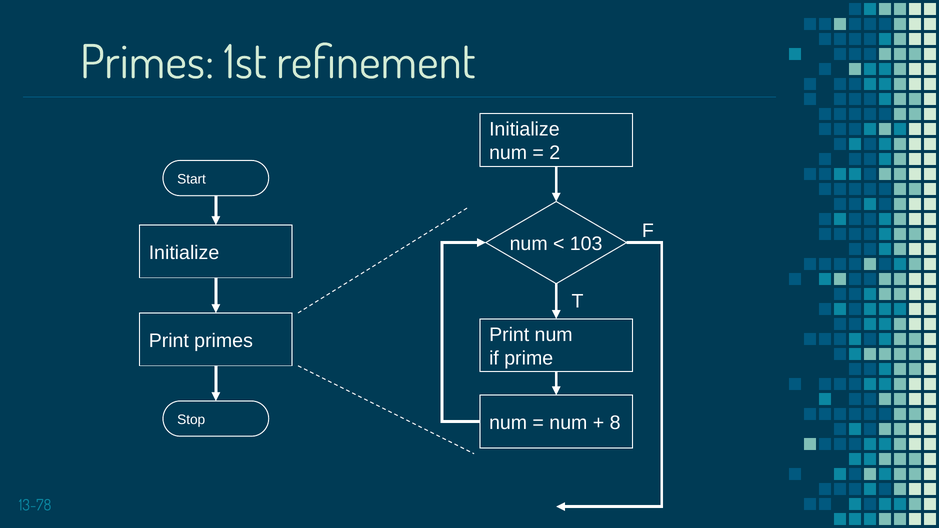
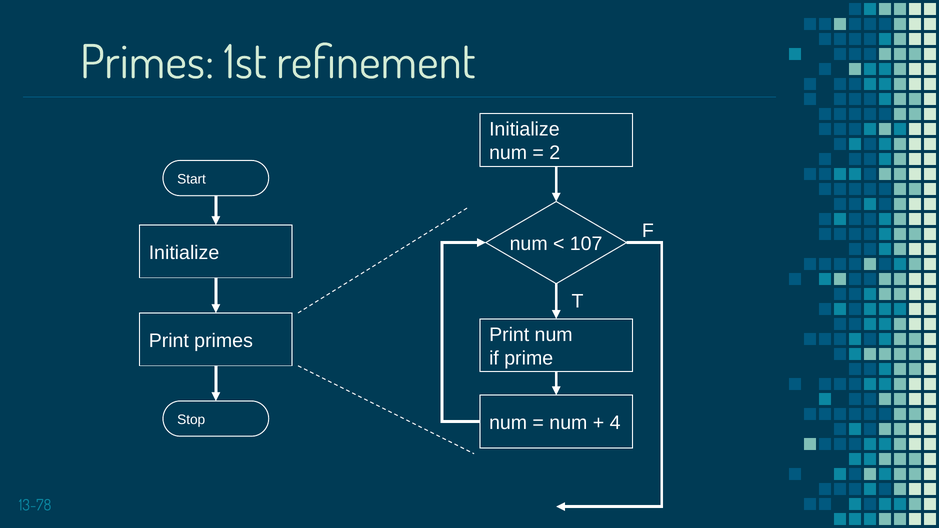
103: 103 -> 107
8: 8 -> 4
